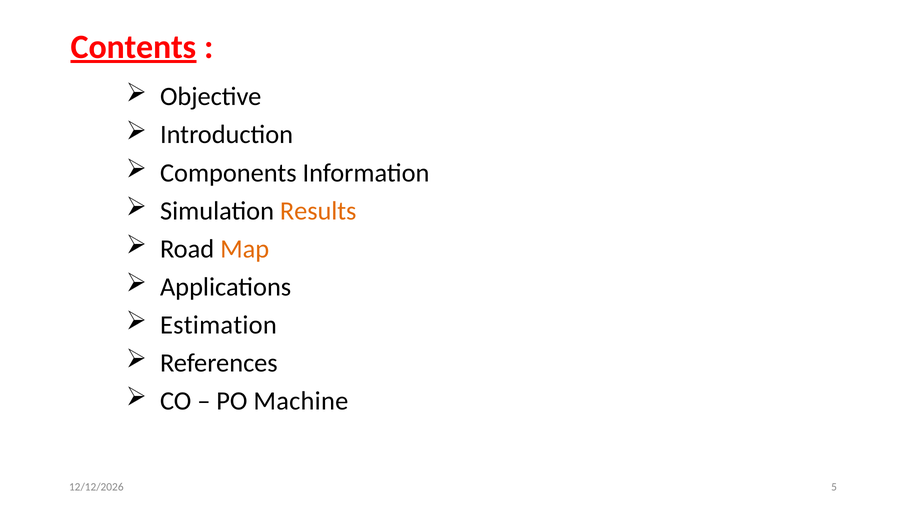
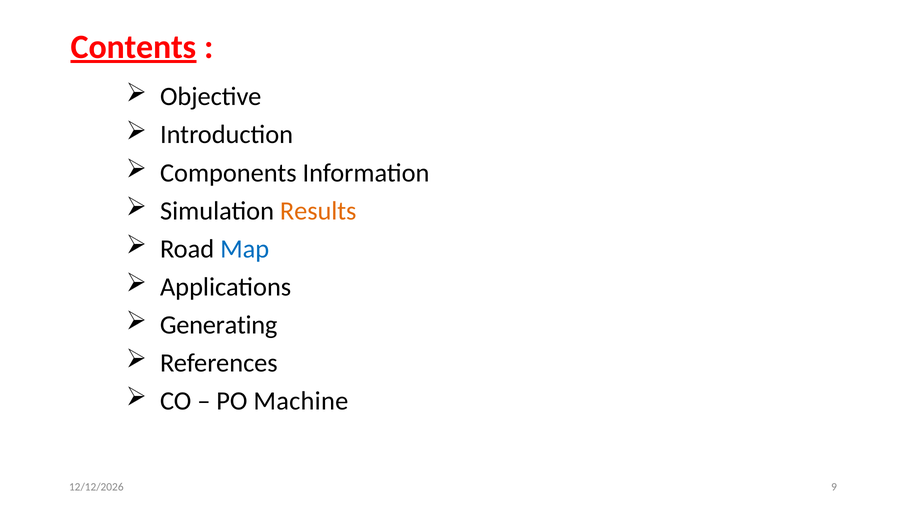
Map colour: orange -> blue
Estimation: Estimation -> Generating
5: 5 -> 9
